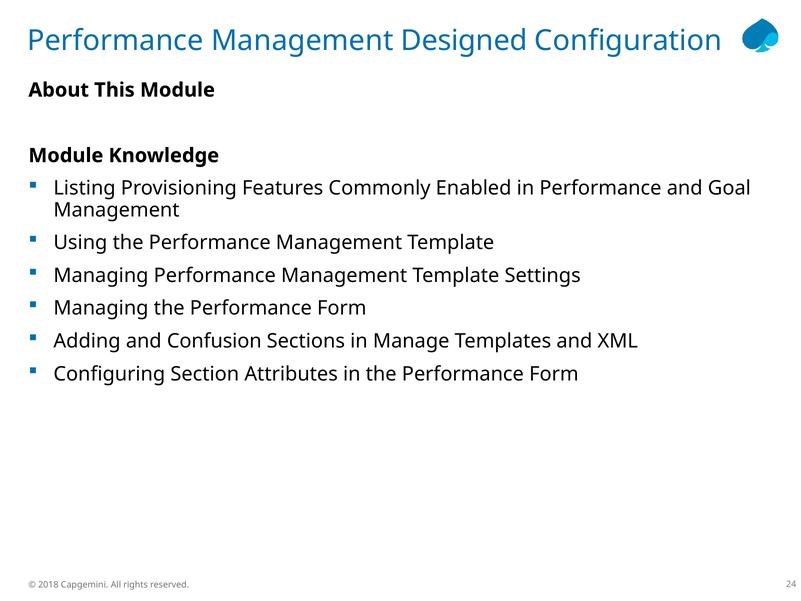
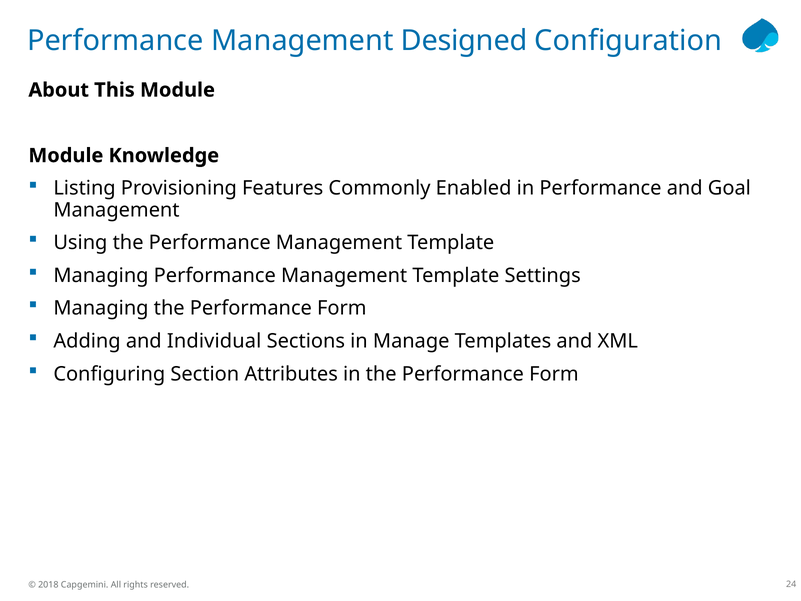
Confusion: Confusion -> Individual
